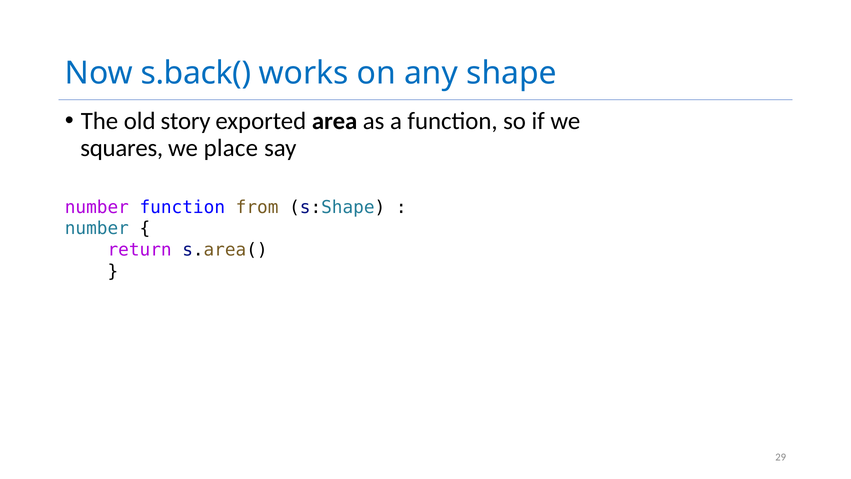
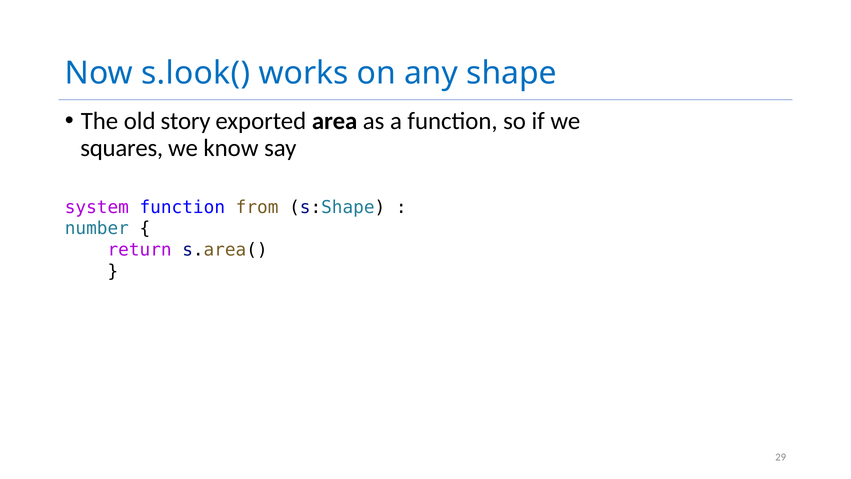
s.back(: s.back( -> s.look(
place: place -> know
number at (97, 207): number -> system
